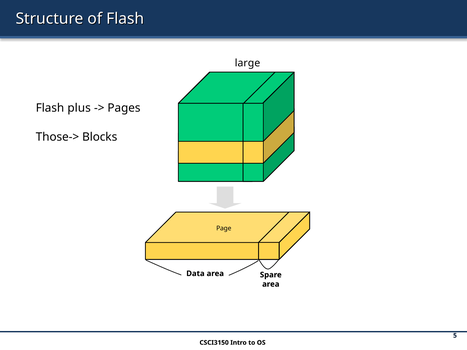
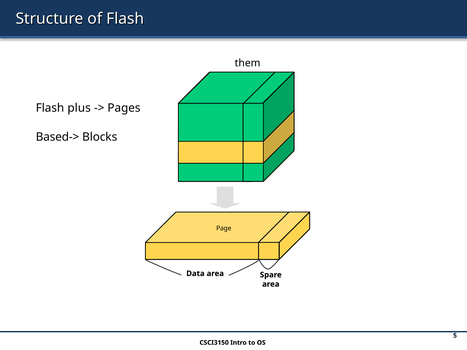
large: large -> them
Those->: Those-> -> Based->
